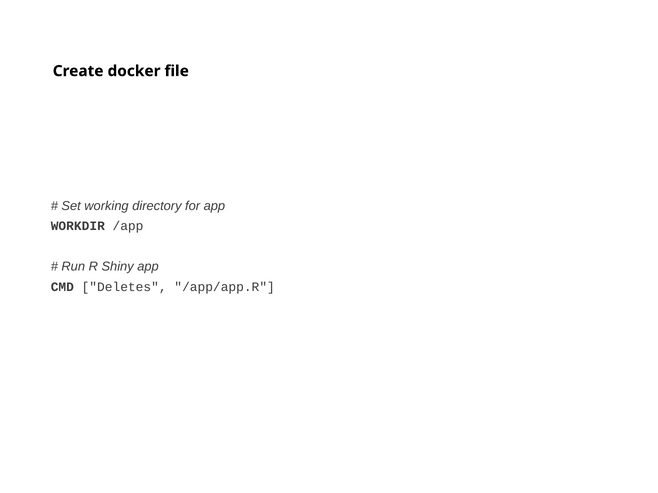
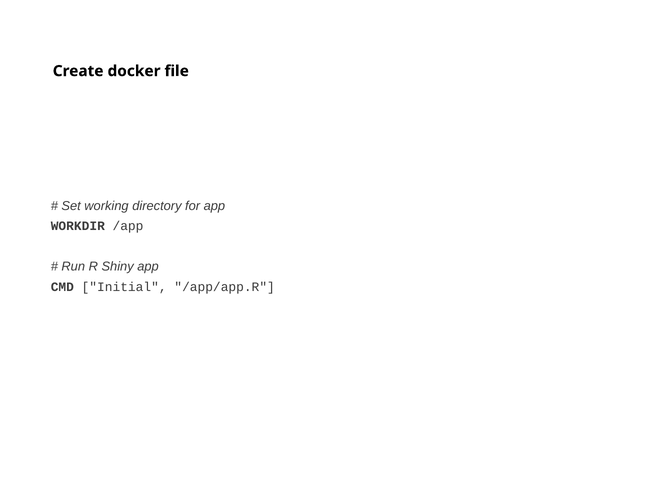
Deletes: Deletes -> Initial
